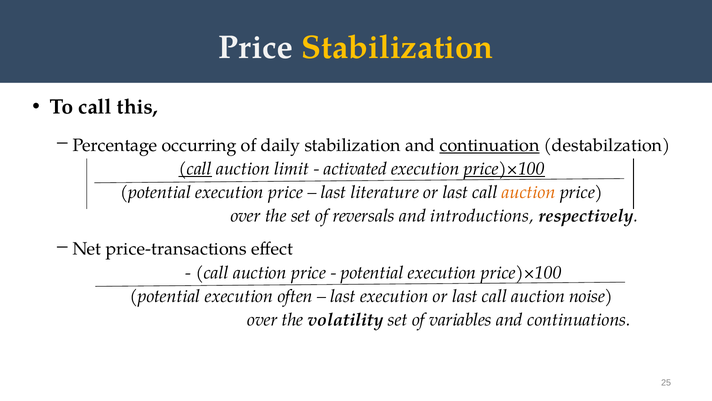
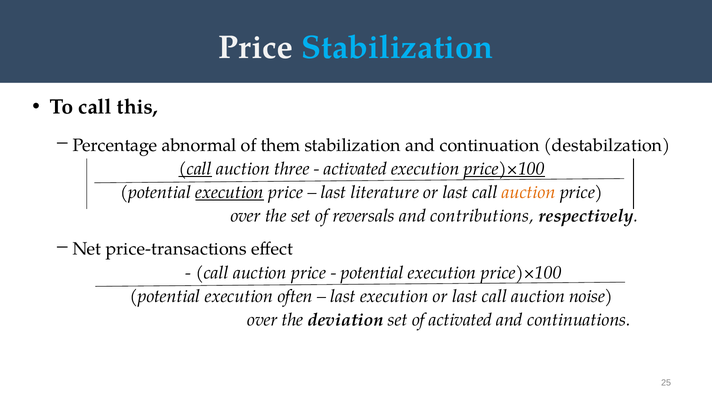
Stabilization at (397, 47) colour: yellow -> light blue
occurring: occurring -> abnormal
daily: daily -> them
continuation underline: present -> none
limit: limit -> three
execution at (230, 192) underline: none -> present
introductions: introductions -> contributions
volatility: volatility -> deviation
of variables: variables -> activated
